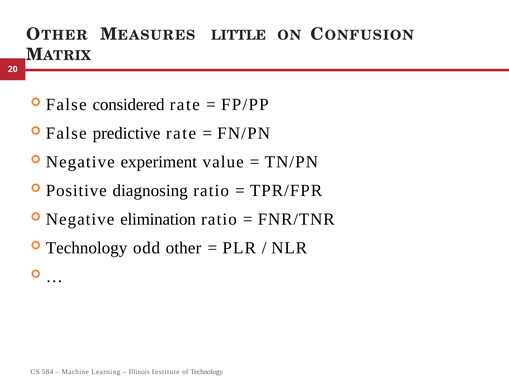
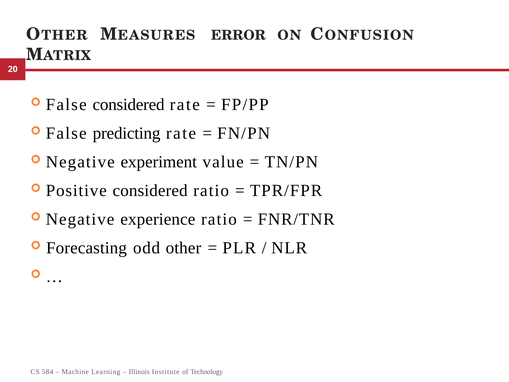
LITTLE: LITTLE -> ERROR
predictive: predictive -> predicting
Positive diagnosing: diagnosing -> considered
elimination: elimination -> experience
Technology at (87, 248): Technology -> Forecasting
